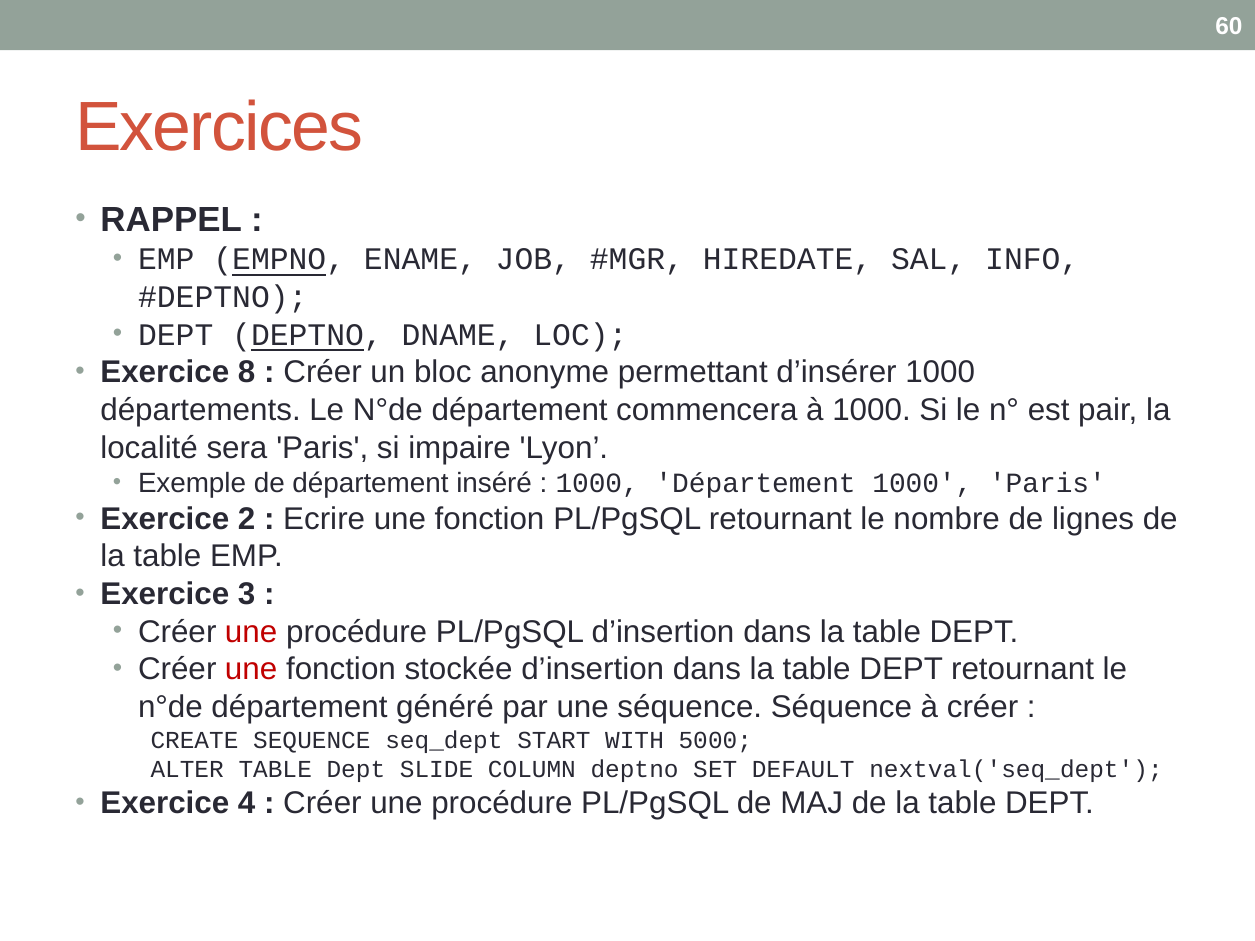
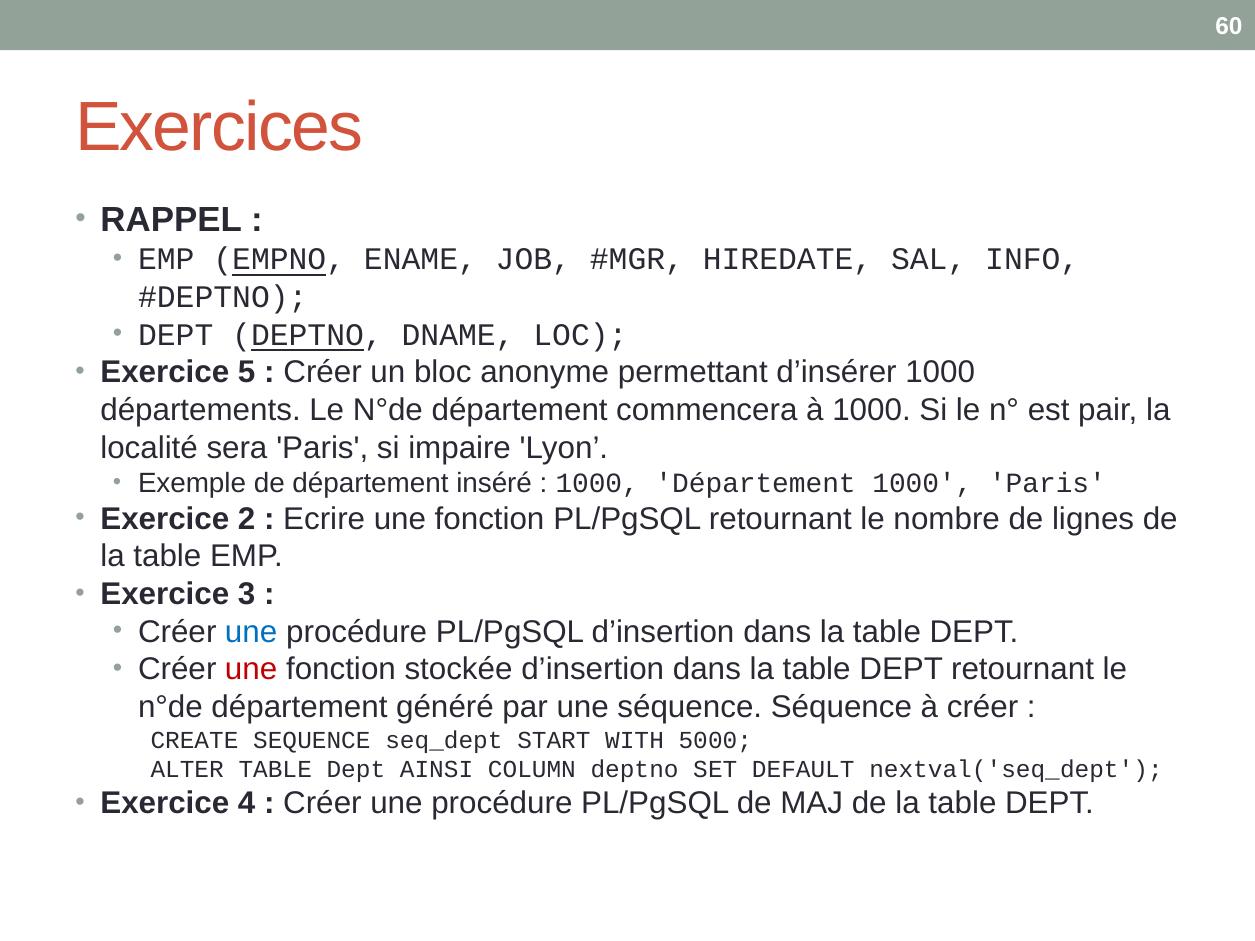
8: 8 -> 5
une at (251, 632) colour: red -> blue
SLIDE: SLIDE -> AINSI
